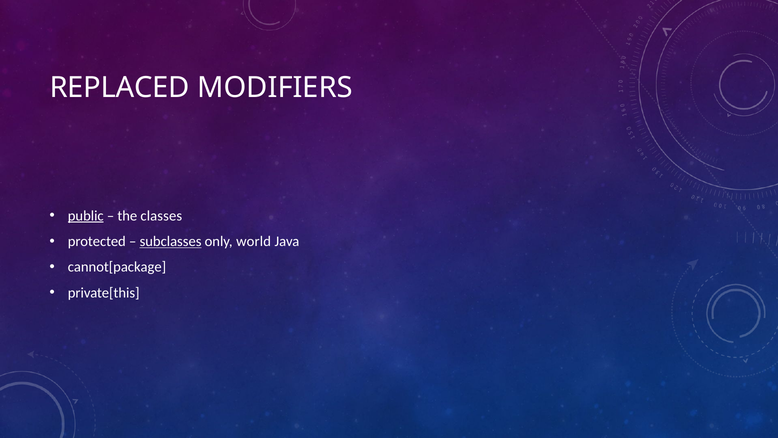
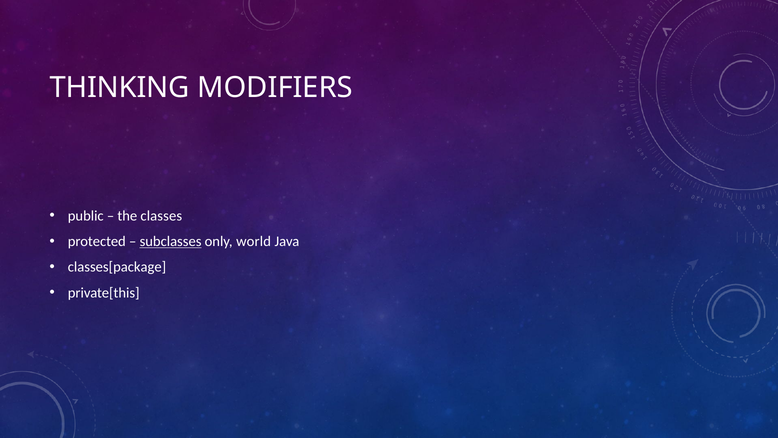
REPLACED: REPLACED -> THINKING
public underline: present -> none
cannot[package: cannot[package -> classes[package
